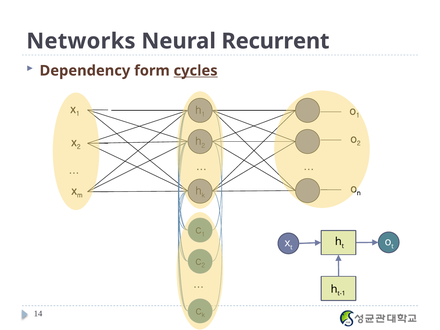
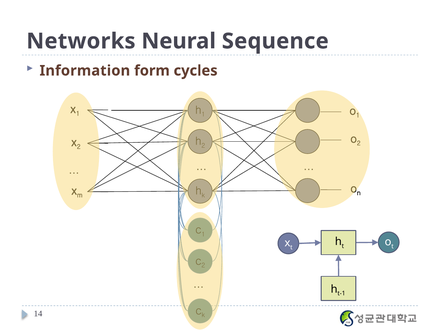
Recurrent: Recurrent -> Sequence
Dependency: Dependency -> Information
cycles underline: present -> none
